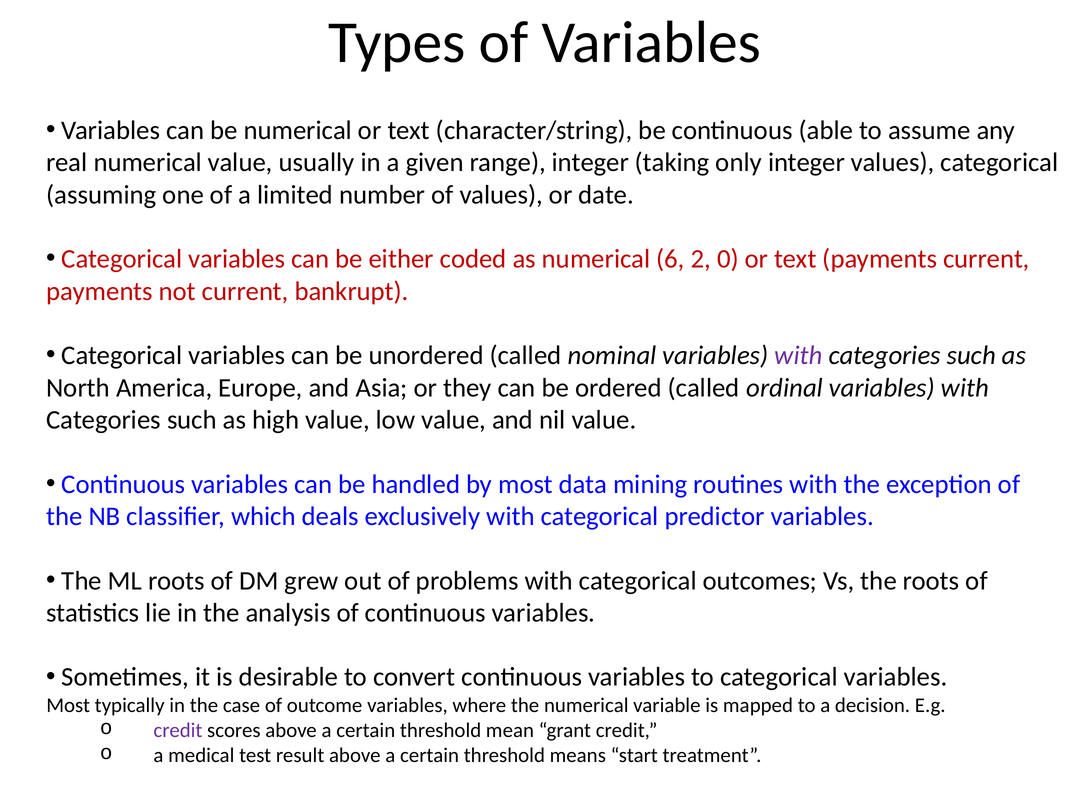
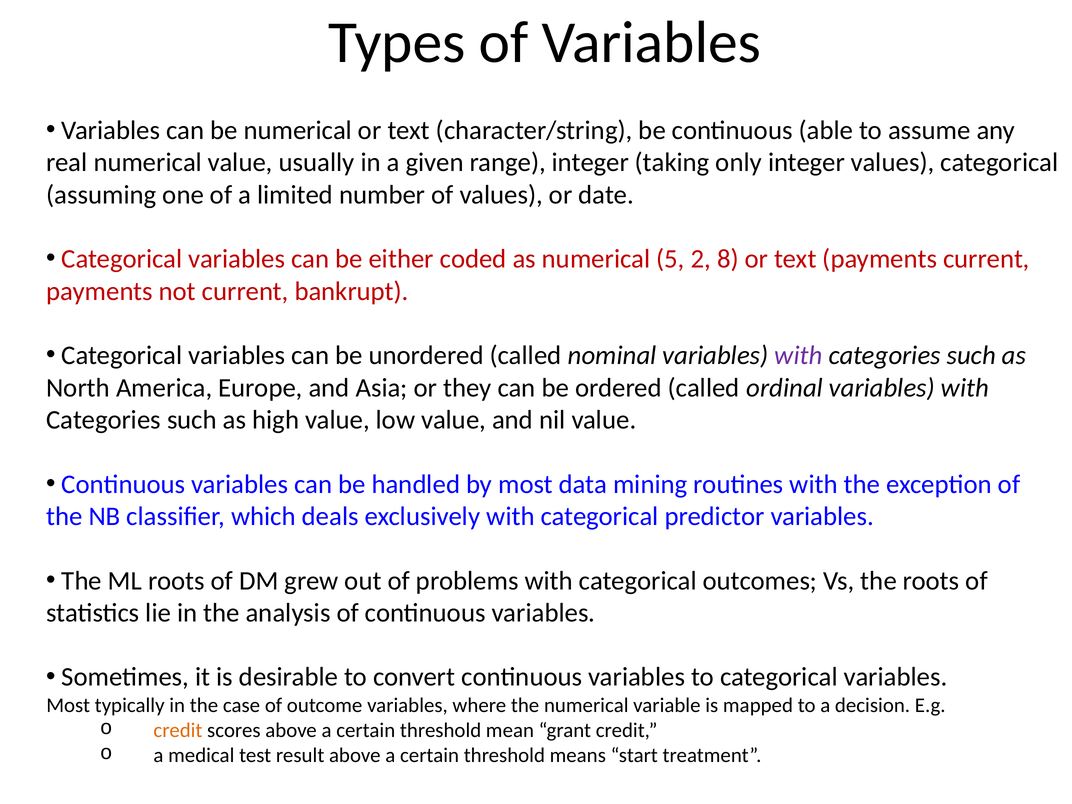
6: 6 -> 5
0: 0 -> 8
credit at (178, 730) colour: purple -> orange
